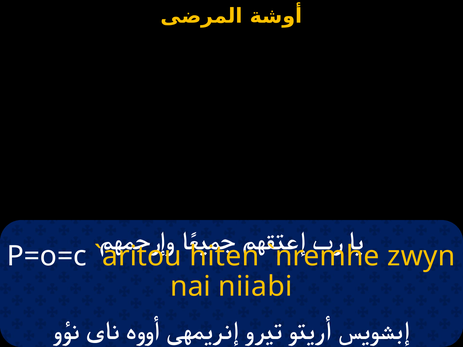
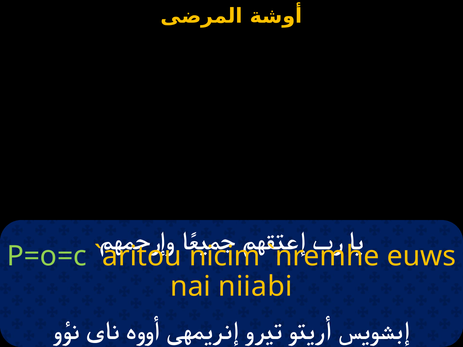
P=o=c colour: white -> light green
hiten: hiten -> nicim
zwyn: zwyn -> euws
